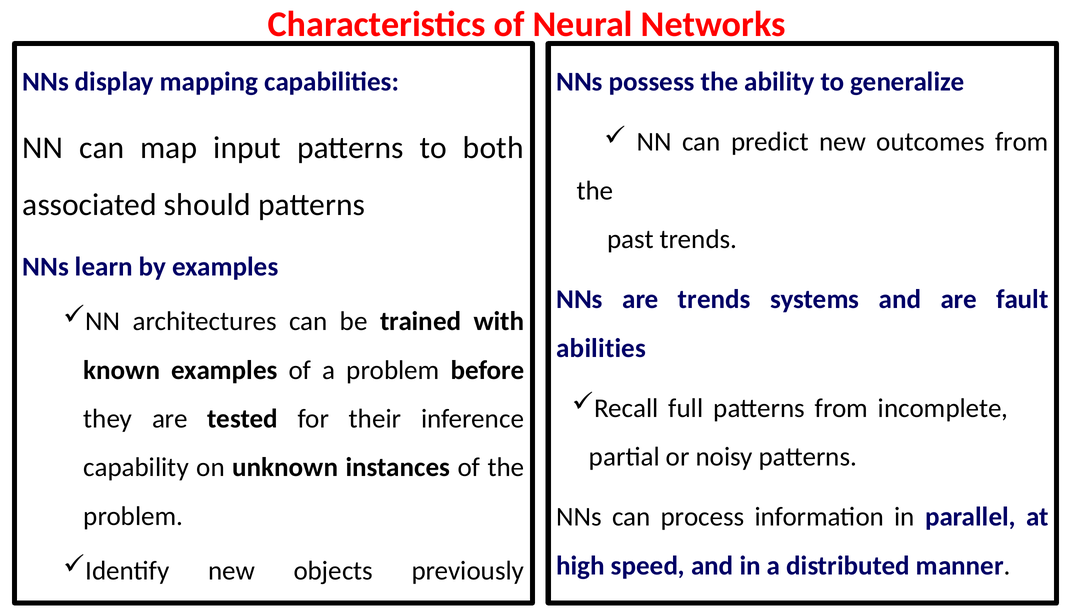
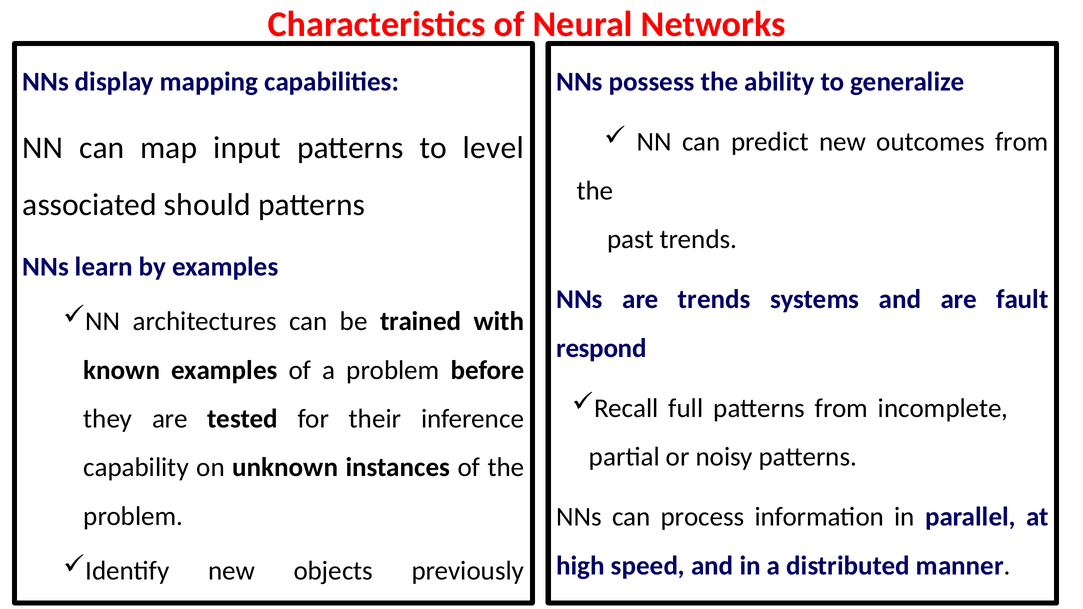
both: both -> level
abilities: abilities -> respond
